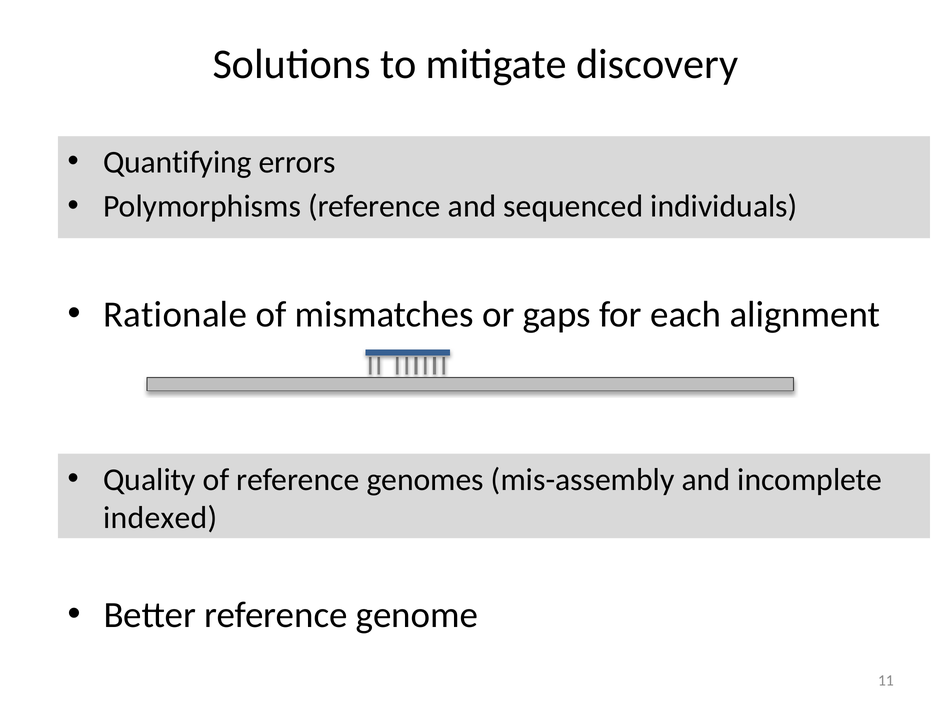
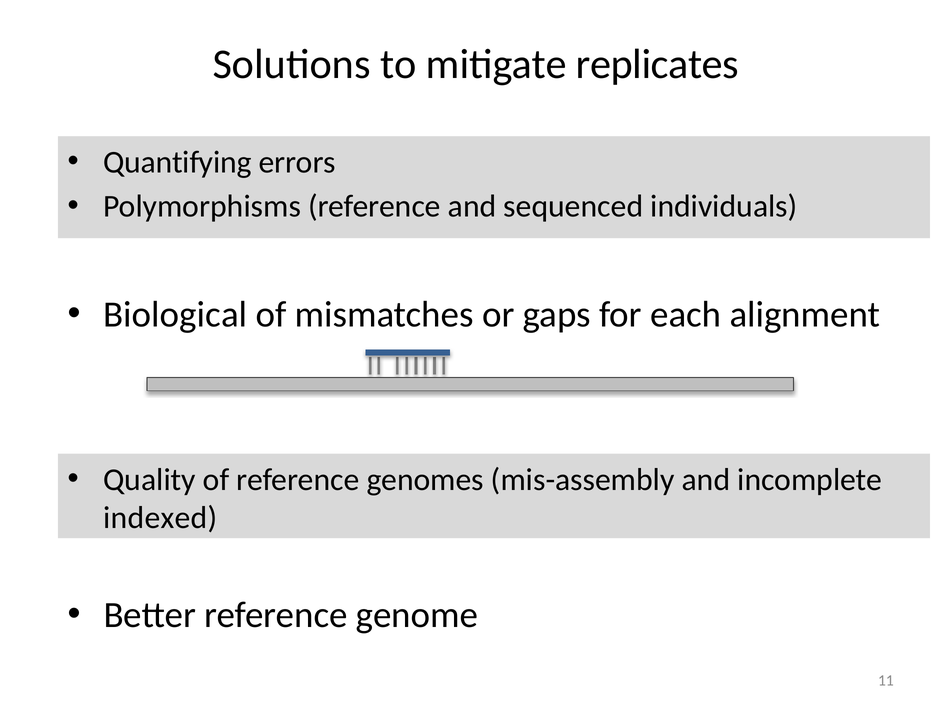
discovery: discovery -> replicates
Rationale: Rationale -> Biological
